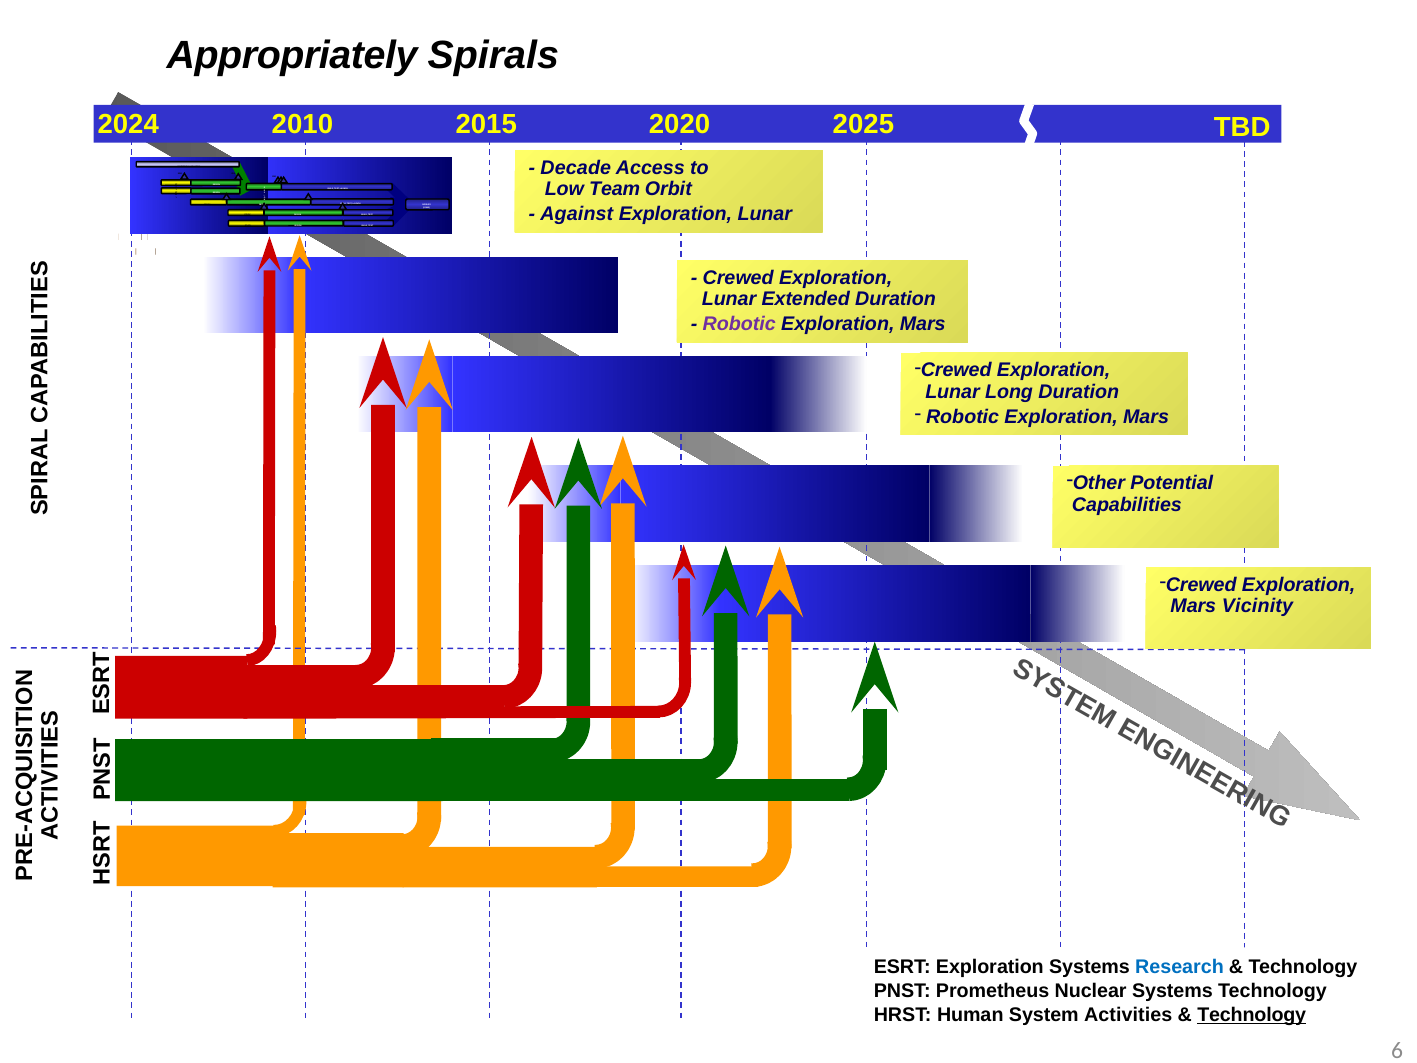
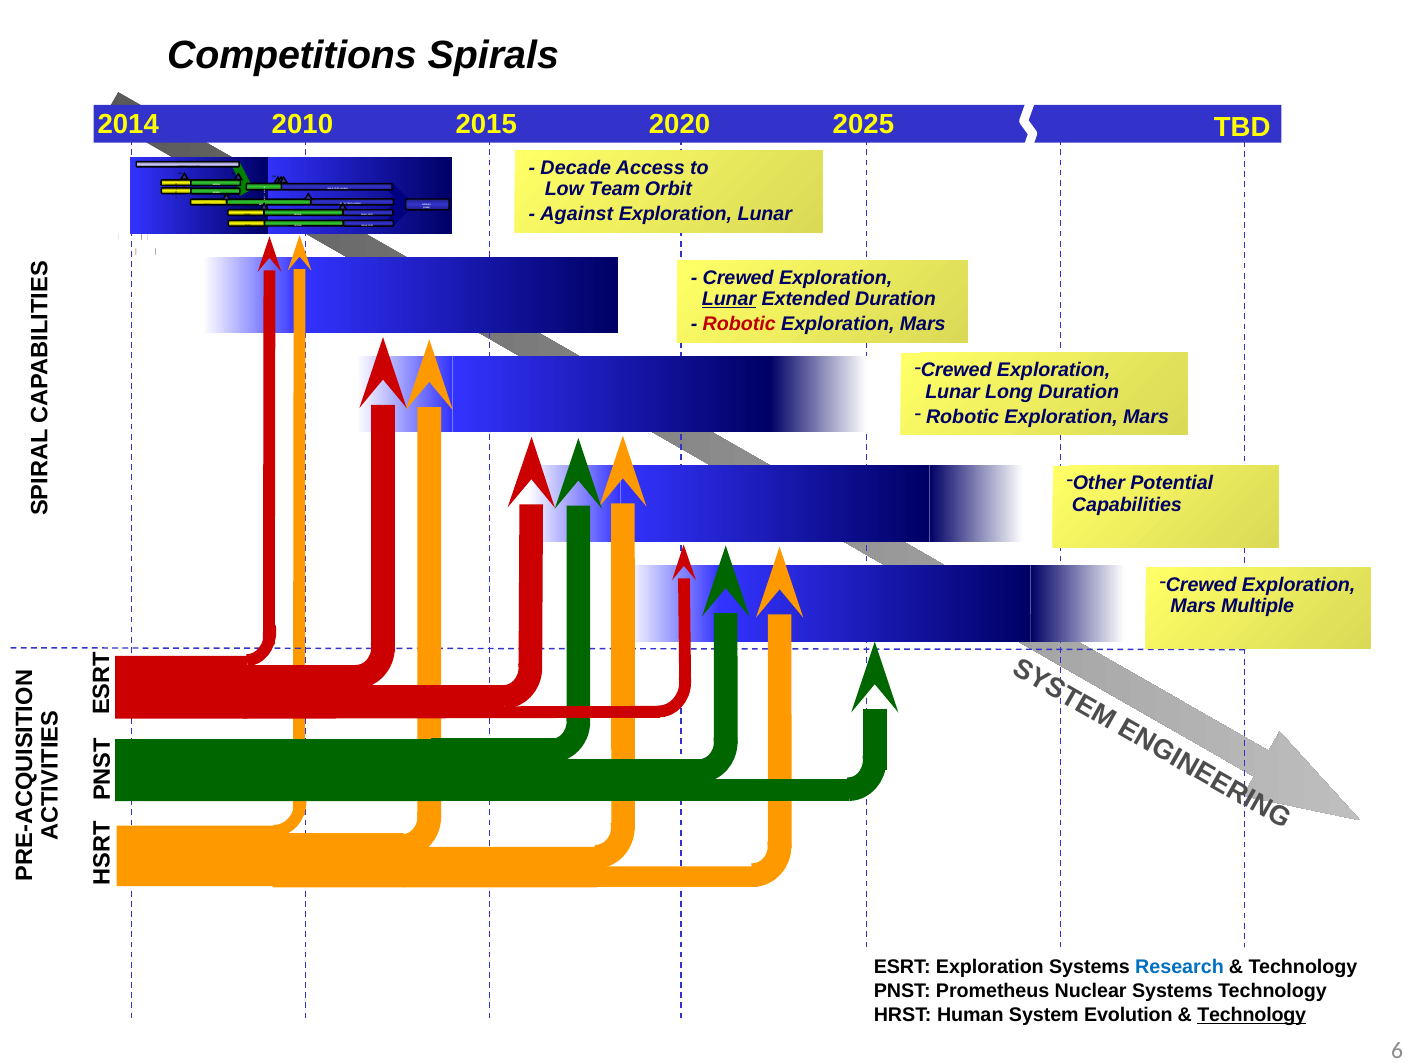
Appropriately: Appropriately -> Competitions
2024: 2024 -> 2014
Lunar at (729, 299) underline: none -> present
Robotic at (739, 324) colour: purple -> red
Vicinity: Vicinity -> Multiple
Activities: Activities -> Evolution
